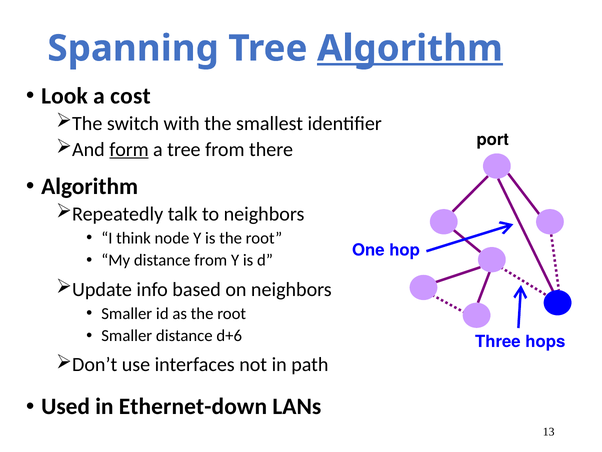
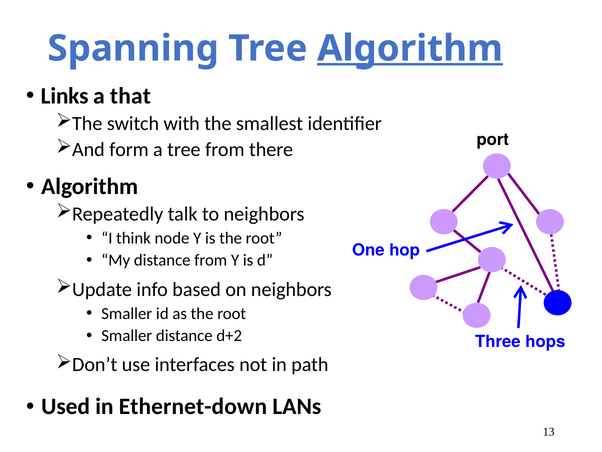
Look: Look -> Links
cost: cost -> that
form underline: present -> none
d+6: d+6 -> d+2
